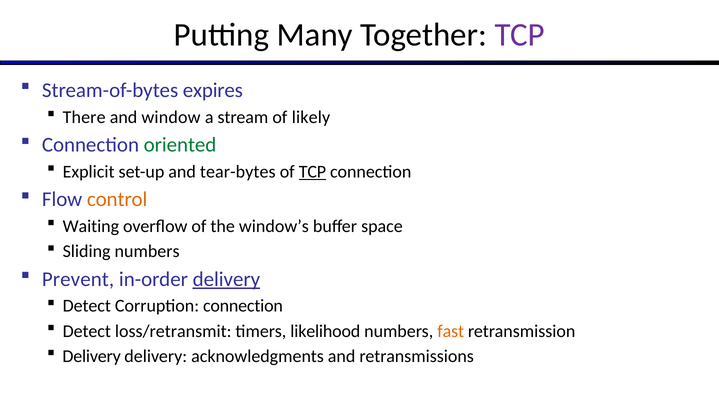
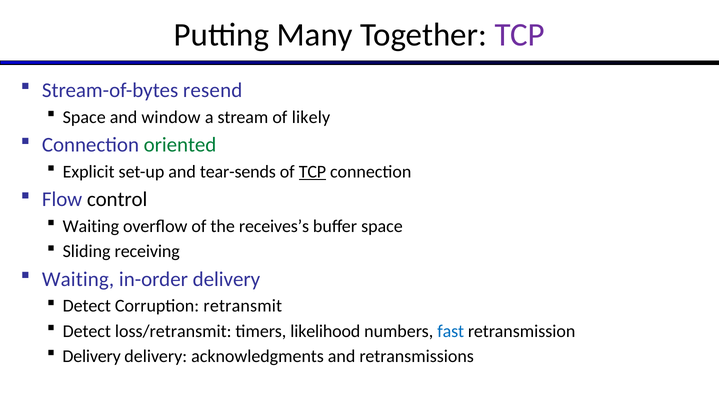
expires: expires -> resend
There at (84, 117): There -> Space
tear-bytes: tear-bytes -> tear-sends
control colour: orange -> black
window’s: window’s -> receives’s
Sliding numbers: numbers -> receiving
Prevent at (78, 279): Prevent -> Waiting
delivery at (226, 279) underline: present -> none
Corruption connection: connection -> retransmit
fast colour: orange -> blue
